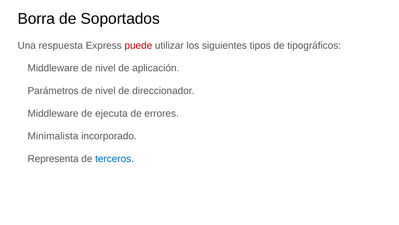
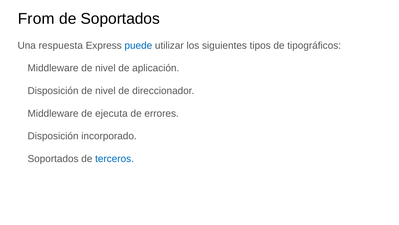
Borra: Borra -> From
puede colour: red -> blue
Parámetros at (53, 91): Parámetros -> Disposición
Minimalista at (53, 136): Minimalista -> Disposición
Representa at (53, 158): Representa -> Soportados
